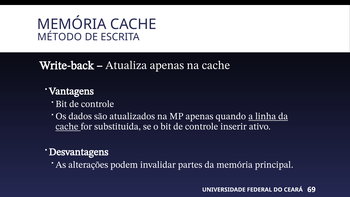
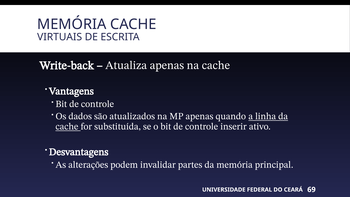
MÉTODO: MÉTODO -> VIRTUAIS
